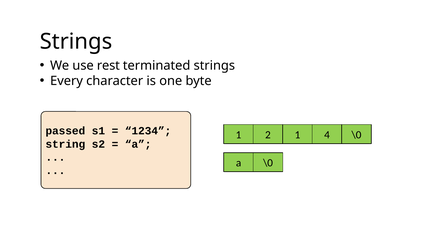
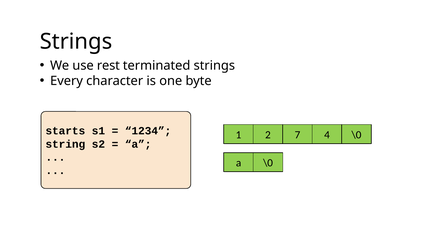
passed: passed -> starts
2 1: 1 -> 7
